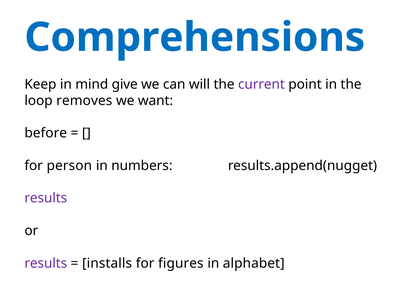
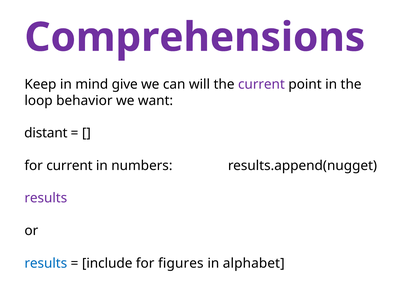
Comprehensions colour: blue -> purple
removes: removes -> behavior
before: before -> distant
for person: person -> current
results at (46, 263) colour: purple -> blue
installs: installs -> include
